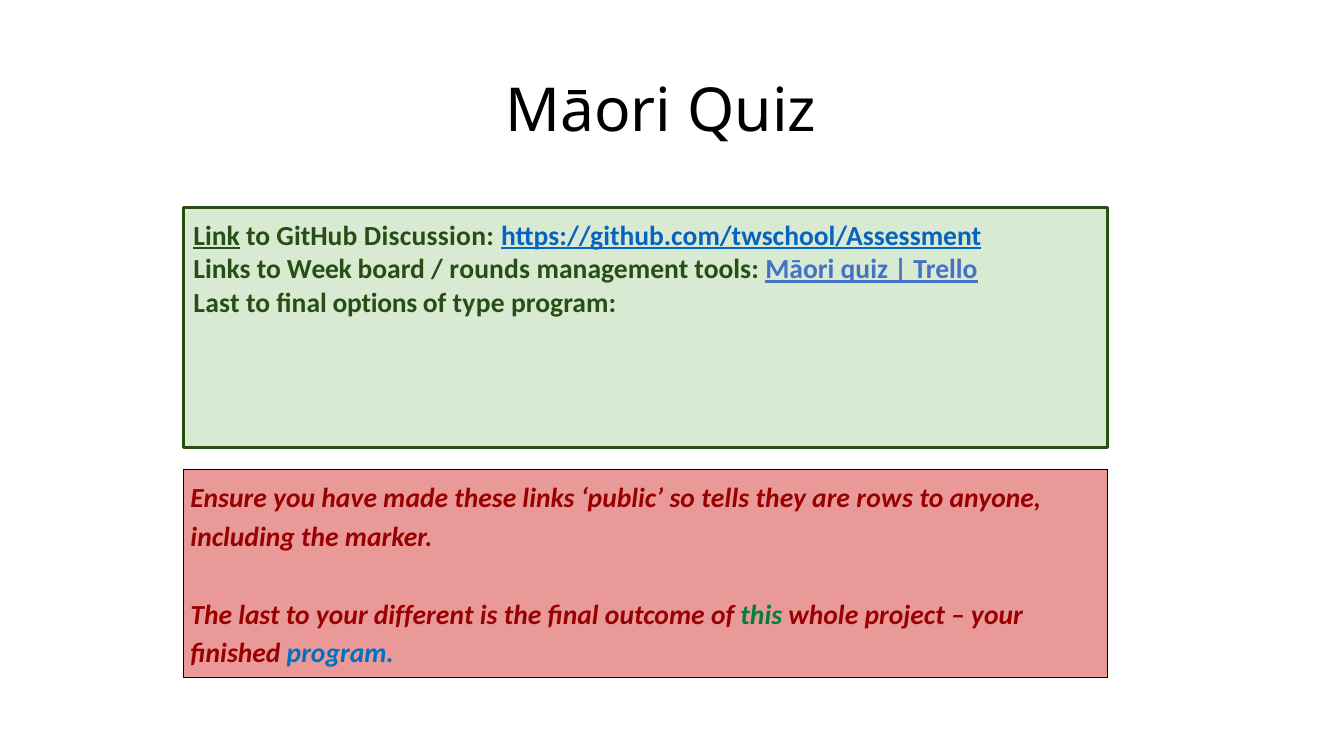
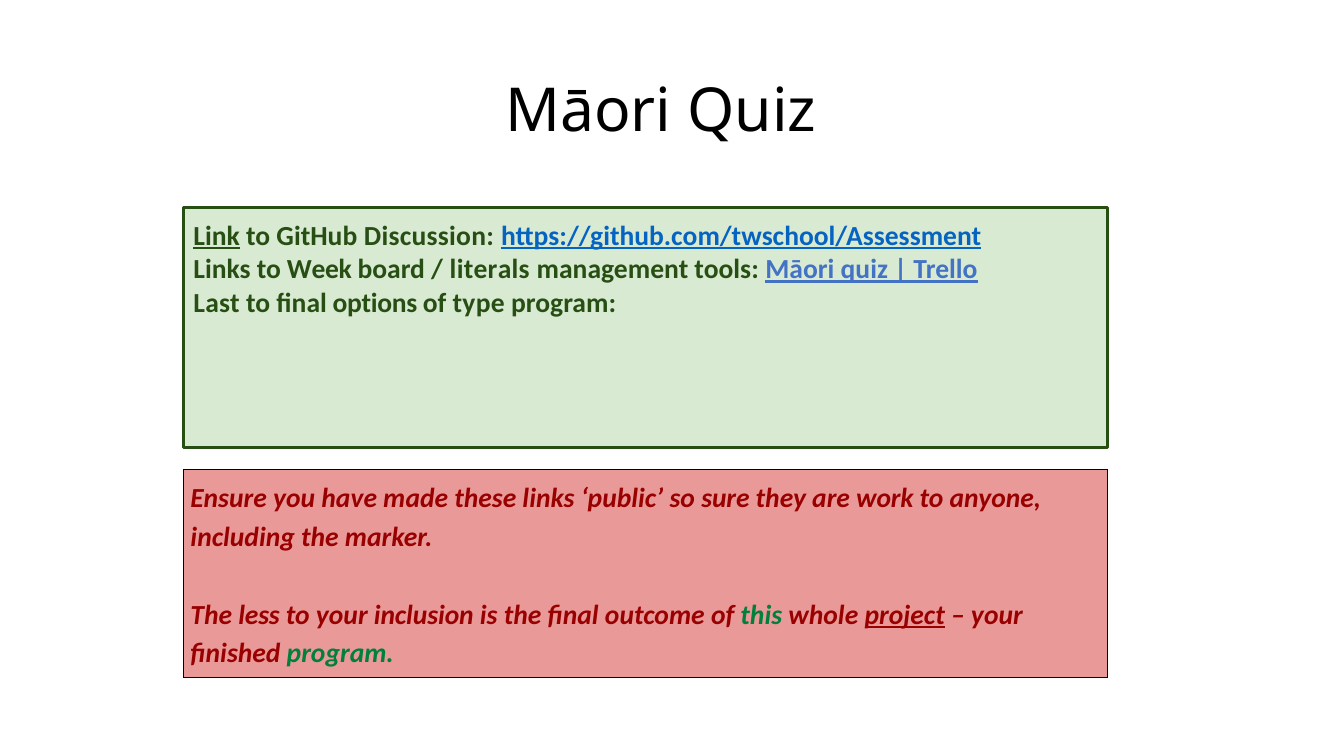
rounds: rounds -> literals
tells: tells -> sure
rows: rows -> work
The last: last -> less
different: different -> inclusion
project underline: none -> present
program at (340, 653) colour: blue -> green
